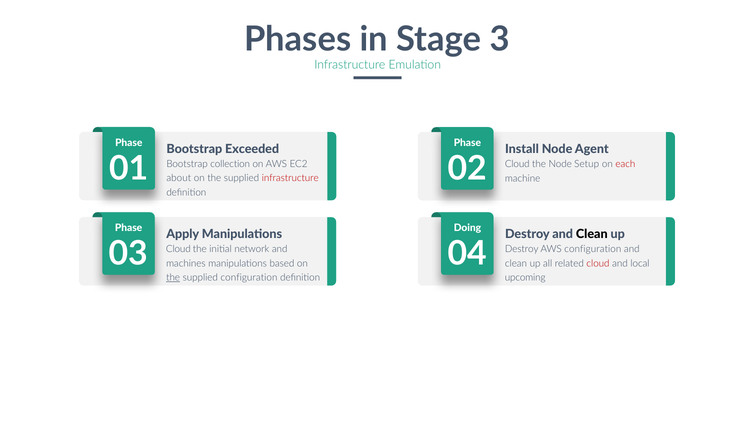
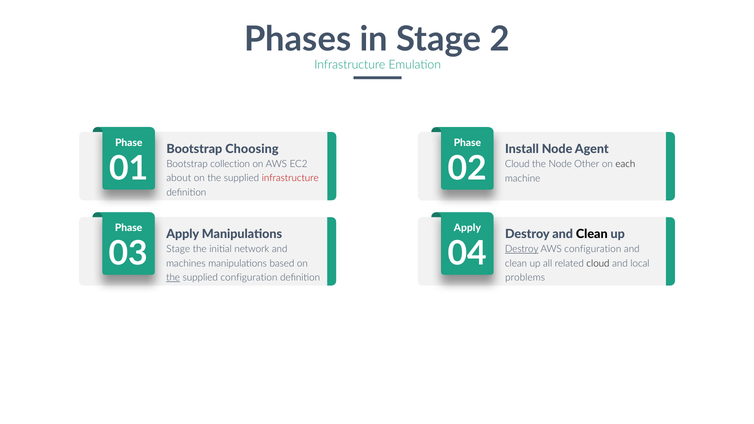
3: 3 -> 2
Exceeded: Exceeded -> Choosing
Setup: Setup -> Other
each colour: red -> black
Doing at (467, 228): Doing -> Apply
03 Cloud: Cloud -> Stage
Destroy at (522, 249) underline: none -> present
cloud at (598, 263) colour: red -> black
upcoming: upcoming -> problems
